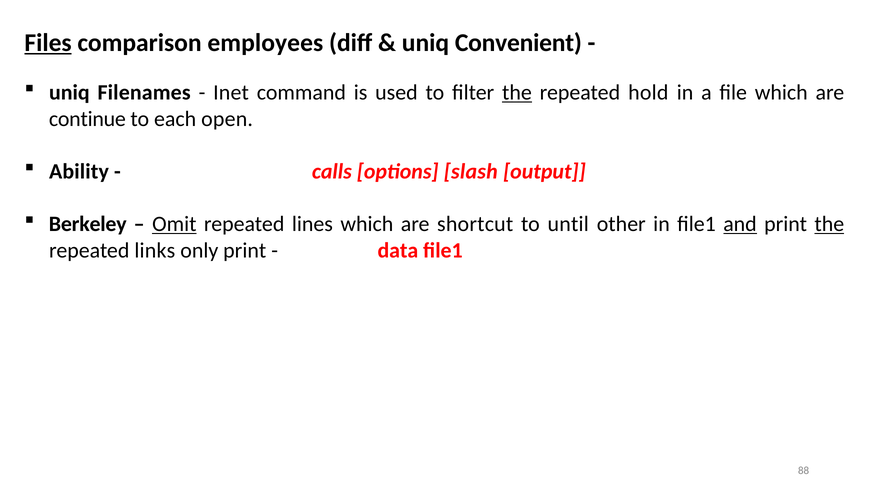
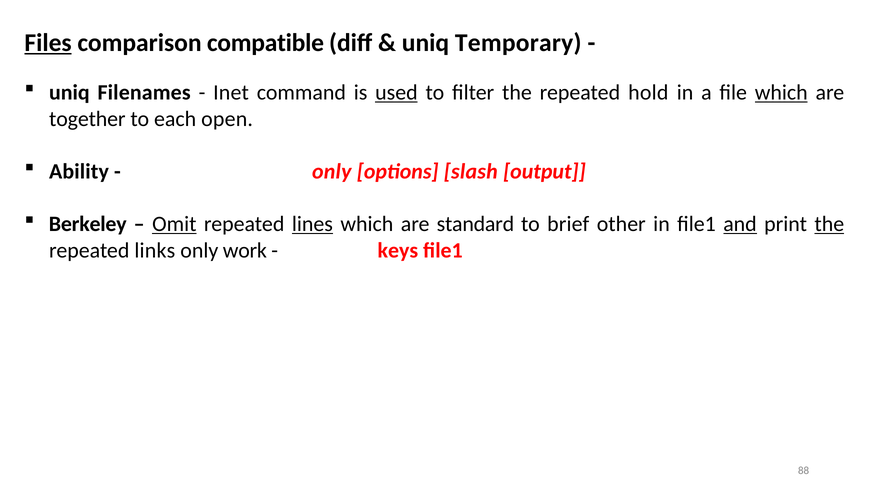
employees: employees -> compatible
Convenient: Convenient -> Temporary
used underline: none -> present
the at (517, 93) underline: present -> none
which at (781, 93) underline: none -> present
continue: continue -> together
calls at (332, 171): calls -> only
lines underline: none -> present
shortcut: shortcut -> standard
until: until -> brief
only print: print -> work
data: data -> keys
